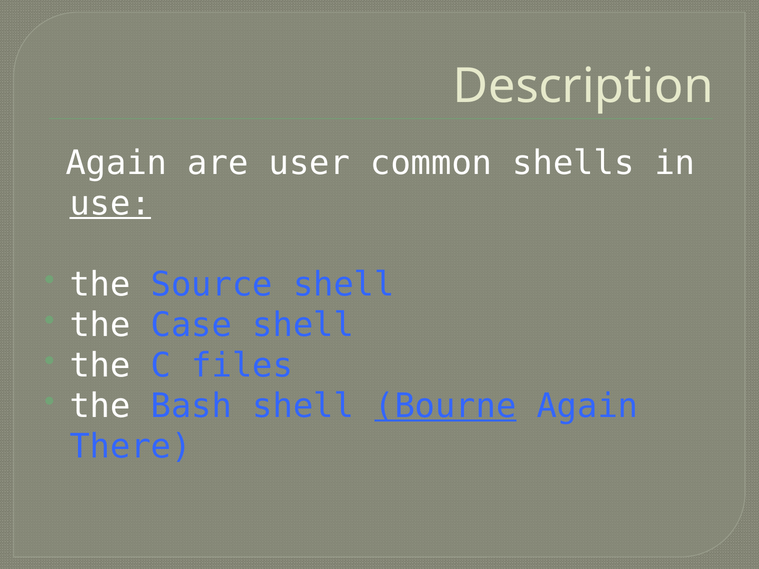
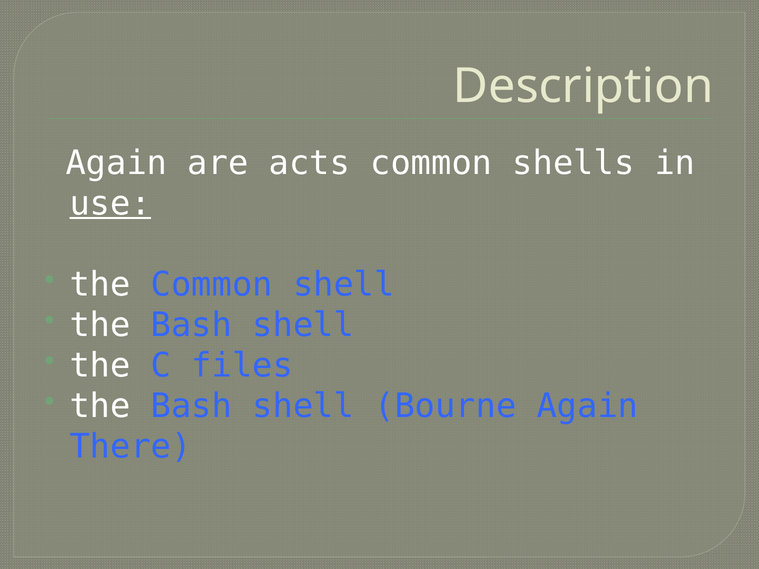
user: user -> acts
the Source: Source -> Common
Case at (191, 325): Case -> Bash
Bourne underline: present -> none
